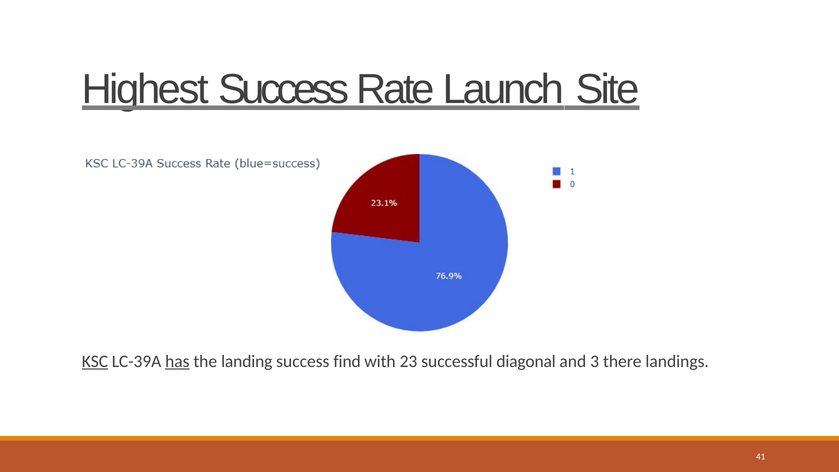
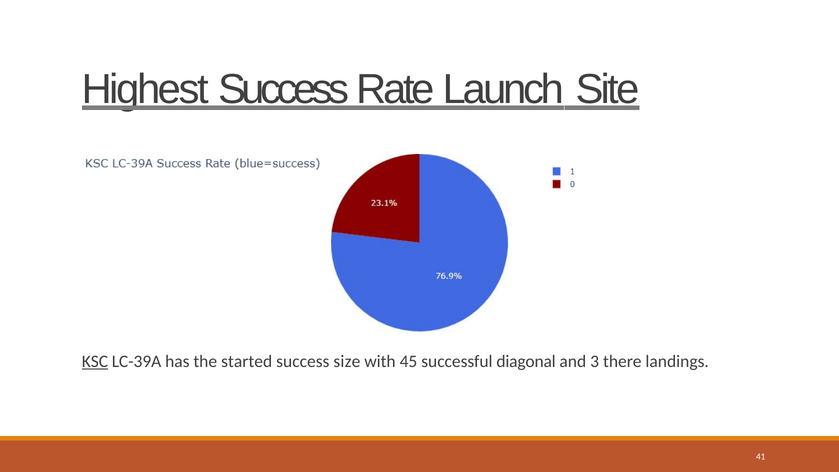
has underline: present -> none
landing: landing -> started
find: find -> size
23: 23 -> 45
